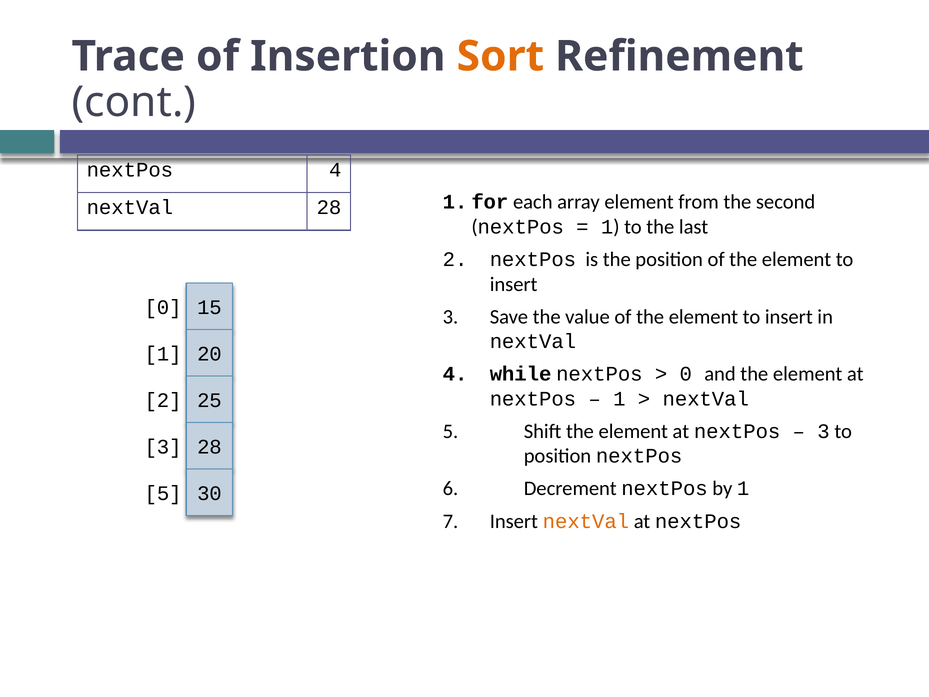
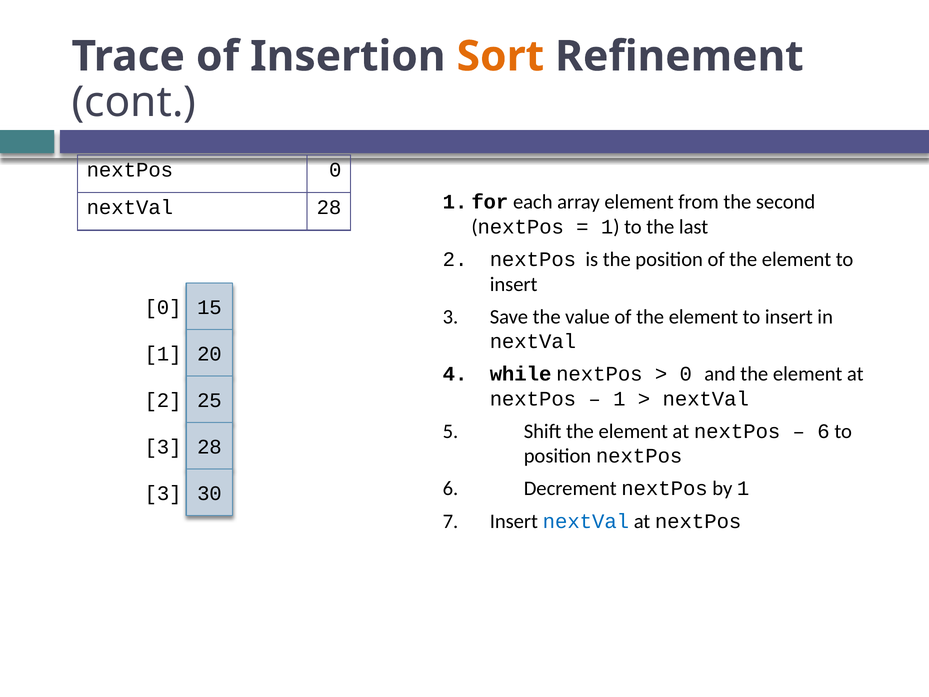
nextPos 4: 4 -> 0
3 at (824, 431): 3 -> 6
5 at (163, 493): 5 -> 3
nextVal at (586, 521) colour: orange -> blue
